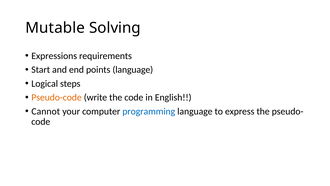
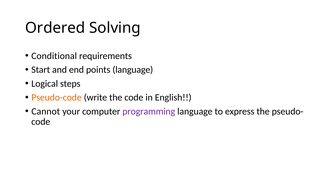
Mutable: Mutable -> Ordered
Expressions: Expressions -> Conditional
programming colour: blue -> purple
